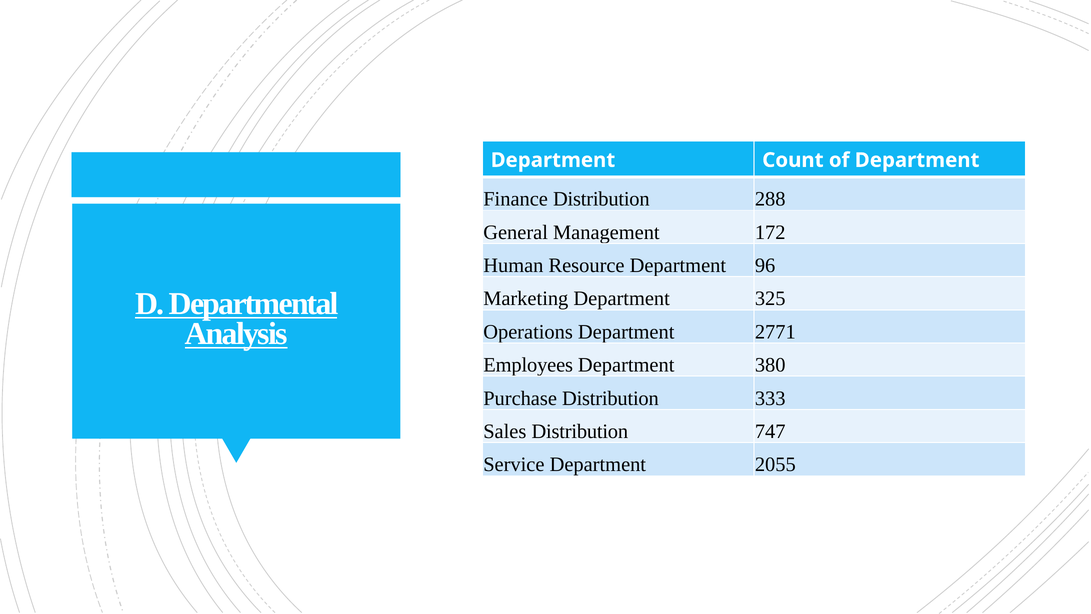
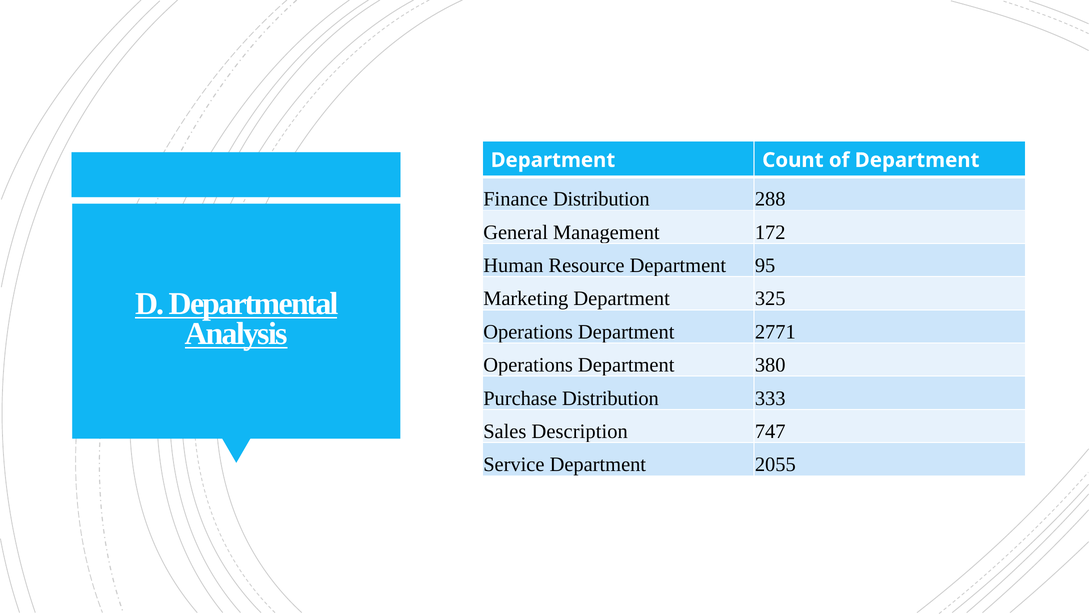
96: 96 -> 95
Employees at (528, 365): Employees -> Operations
Sales Distribution: Distribution -> Description
